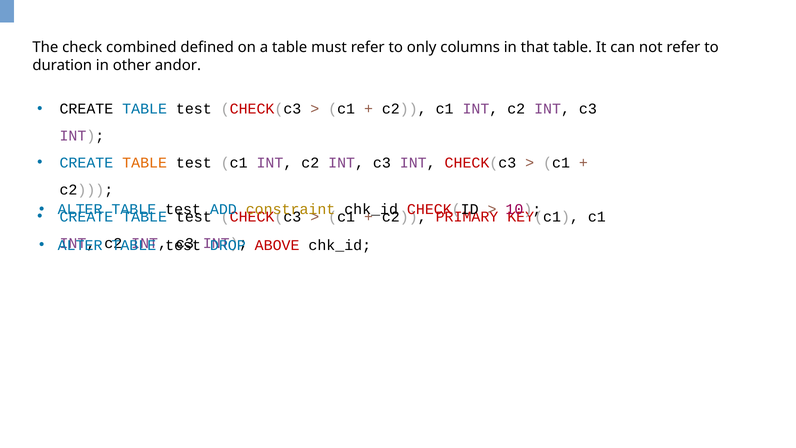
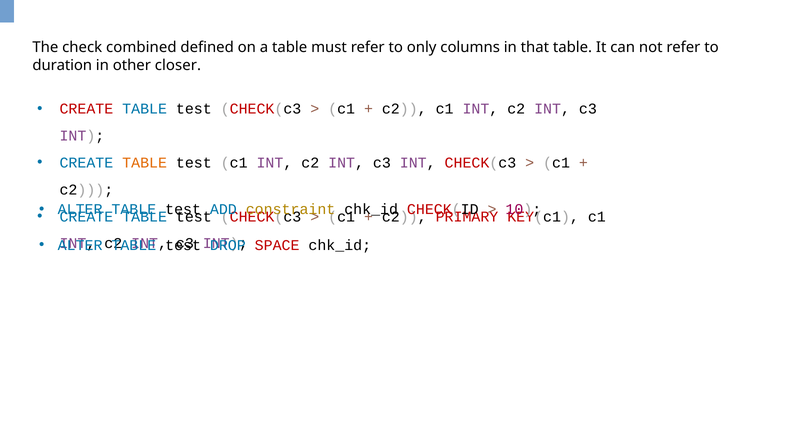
andor: andor -> closer
CREATE at (86, 109) colour: black -> red
ABOVE: ABOVE -> SPACE
